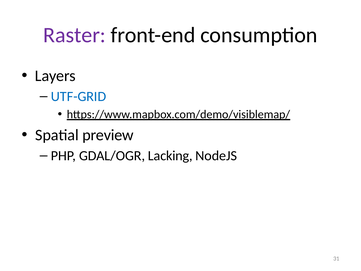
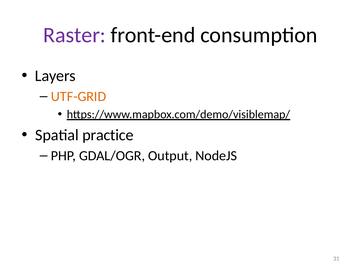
UTF-GRID colour: blue -> orange
preview: preview -> practice
Lacking: Lacking -> Output
